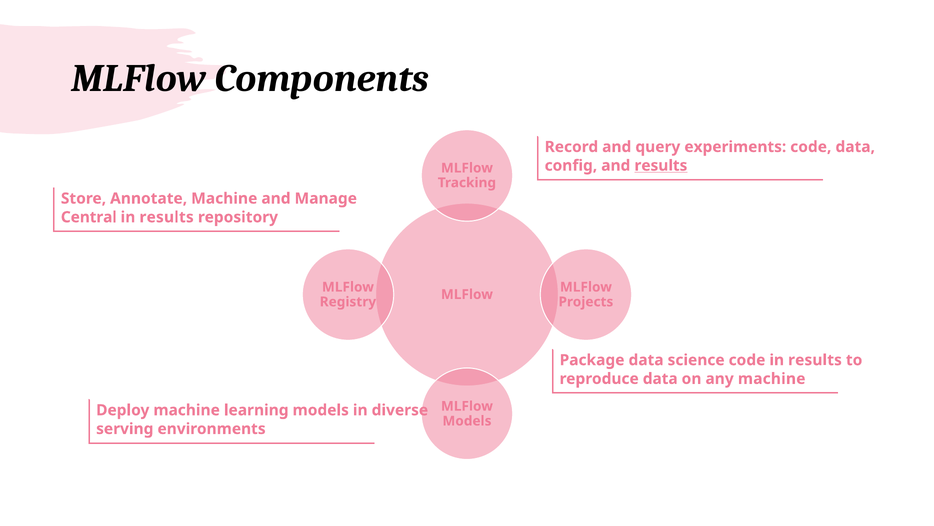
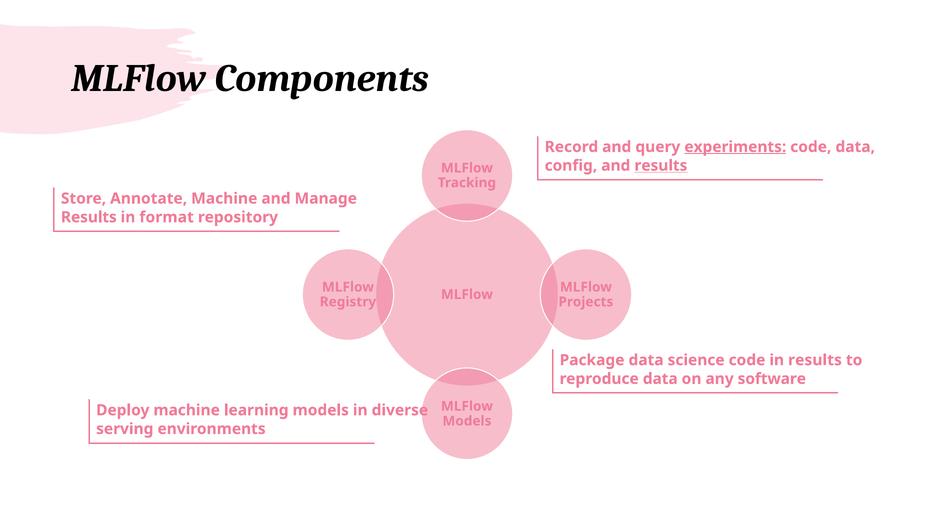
experiments underline: none -> present
Central at (89, 217): Central -> Results
results at (167, 217): results -> format
any machine: machine -> software
